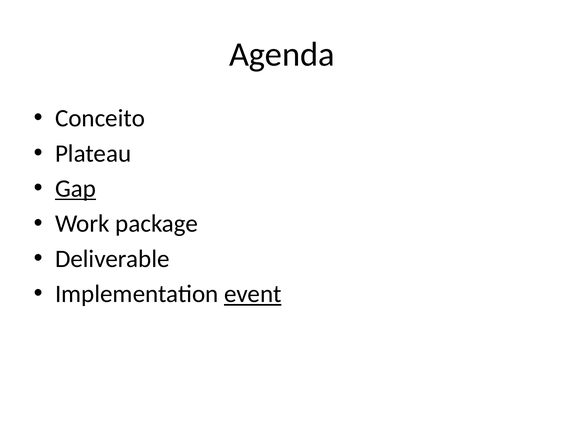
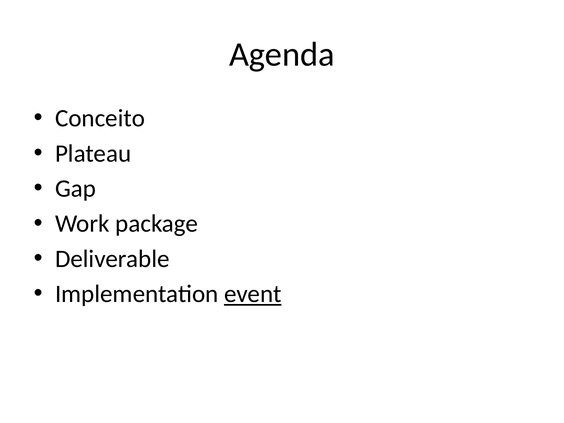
Gap underline: present -> none
